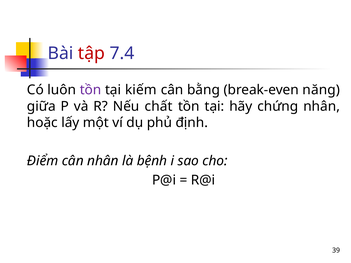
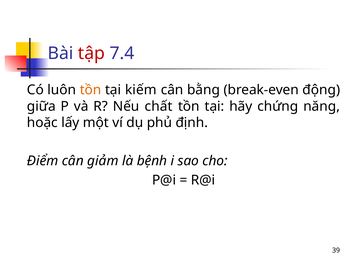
tồn at (91, 90) colour: purple -> orange
năng: năng -> động
chứng nhân: nhân -> năng
cân nhân: nhân -> giảm
